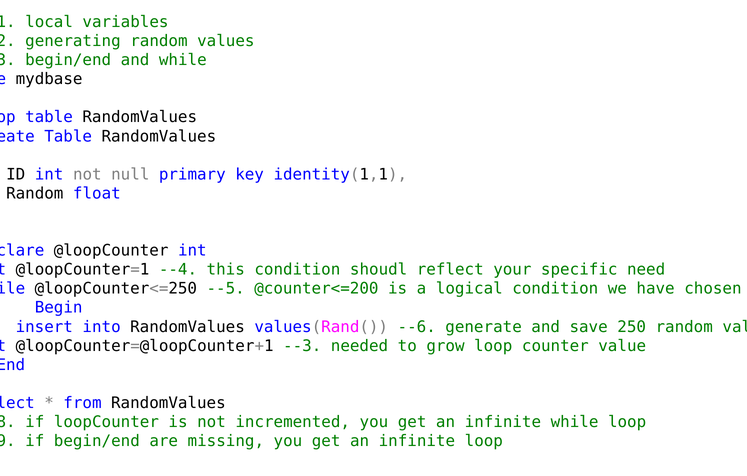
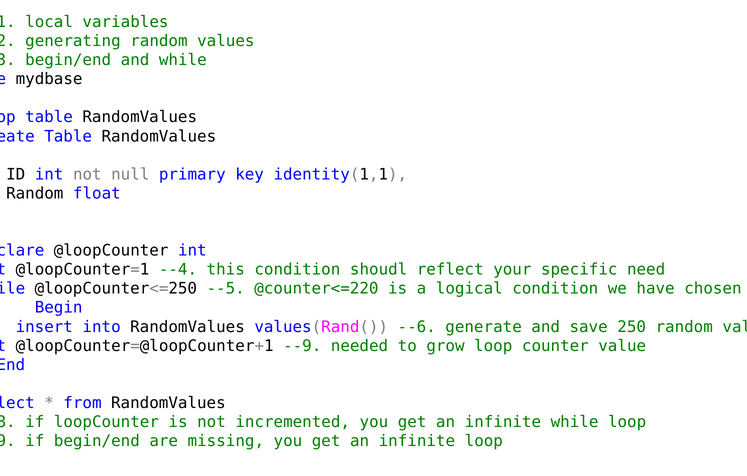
@counter<=200: @counter<=200 -> @counter<=220
@loopCounter=@loopCounter+1 --3: --3 -> --9
